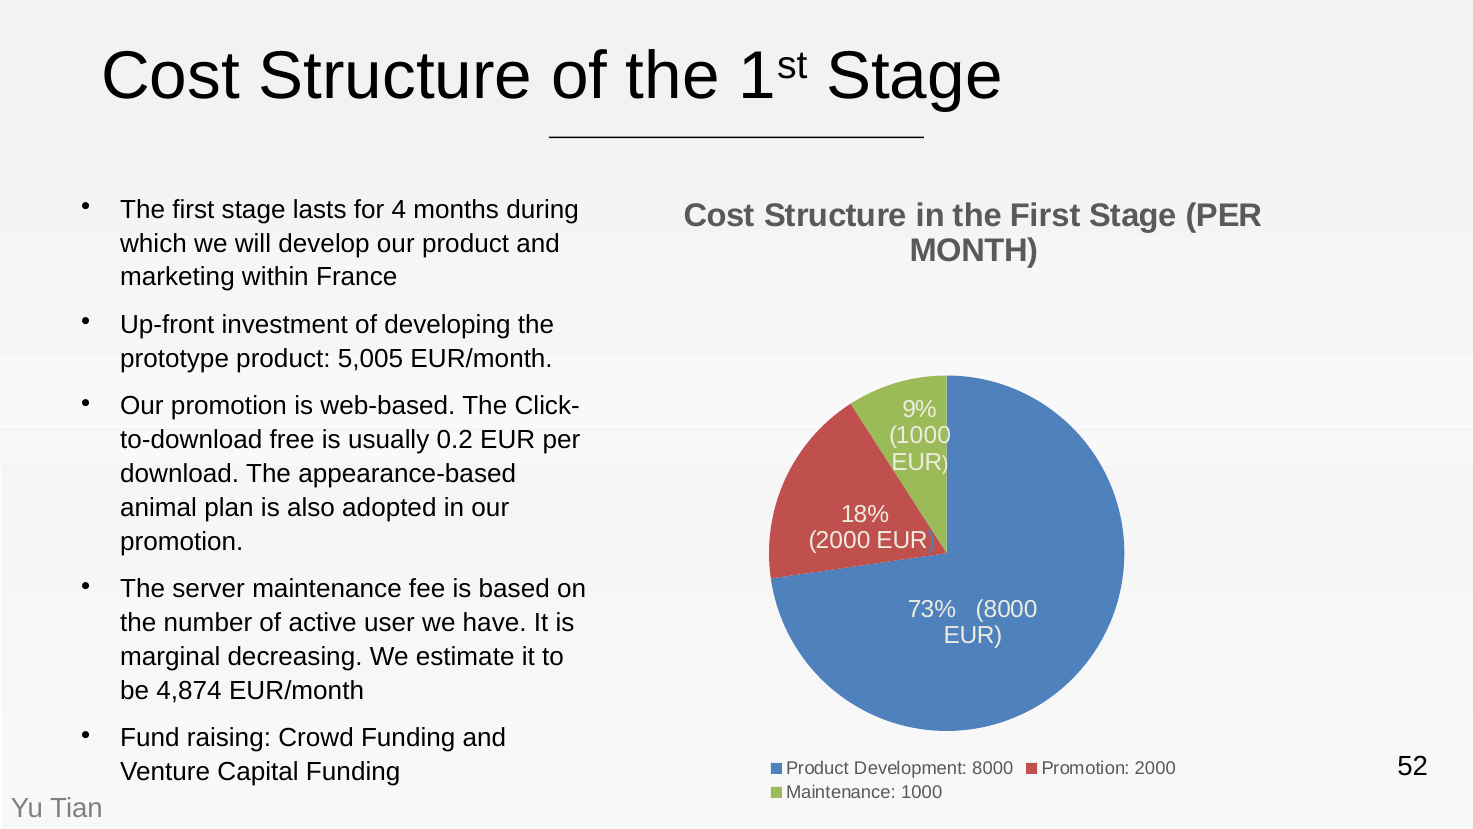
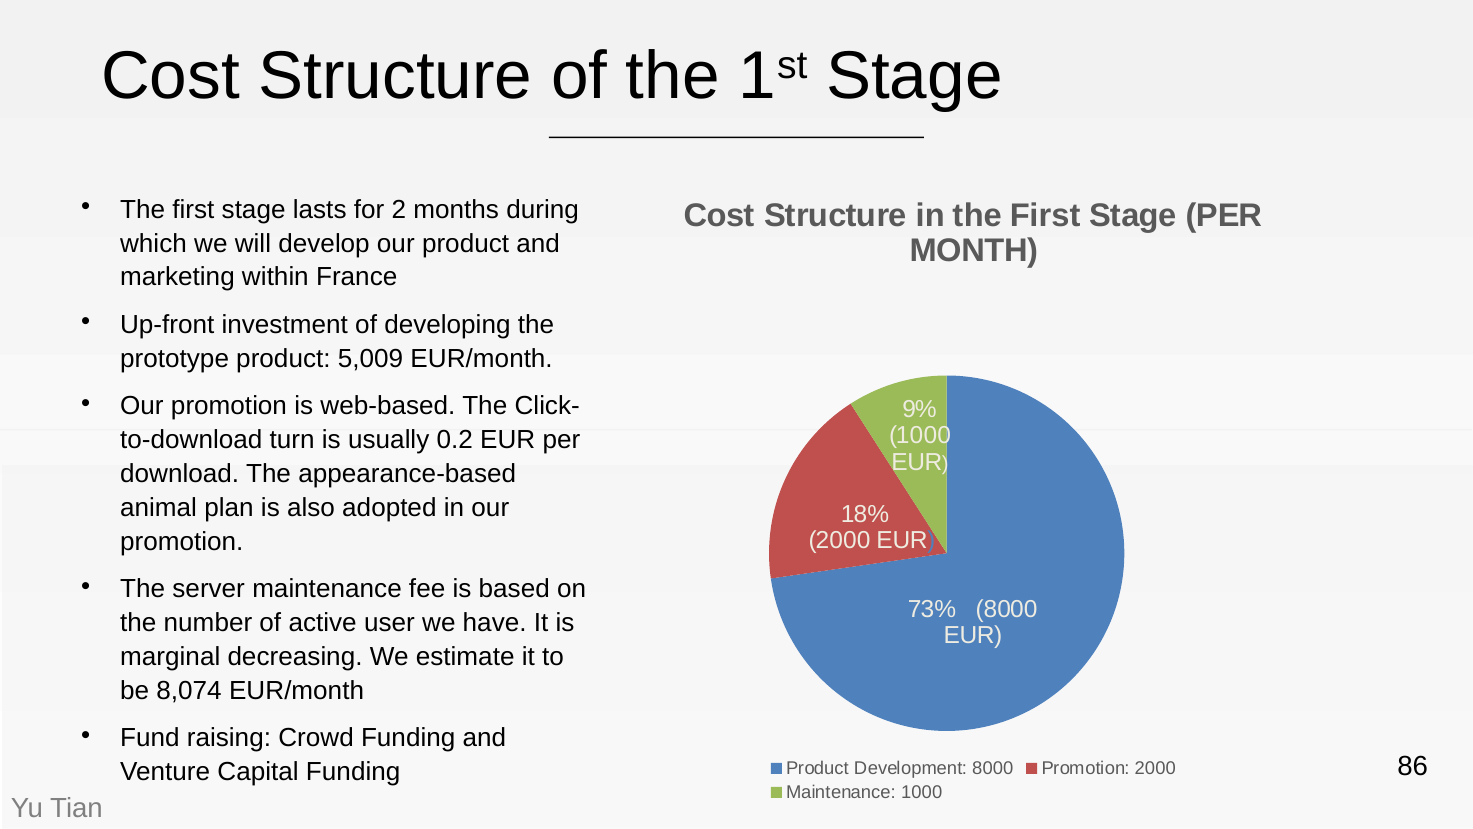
4: 4 -> 2
5,005: 5,005 -> 5,009
free: free -> turn
4,874: 4,874 -> 8,074
52: 52 -> 86
